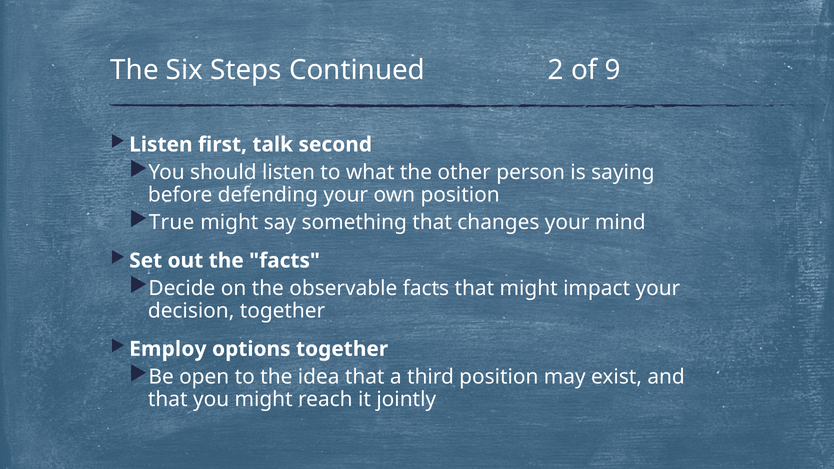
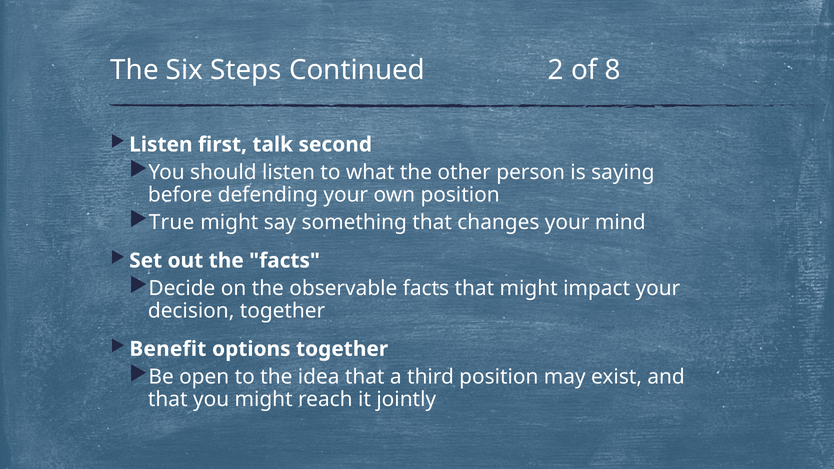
9: 9 -> 8
Employ: Employ -> Benefit
